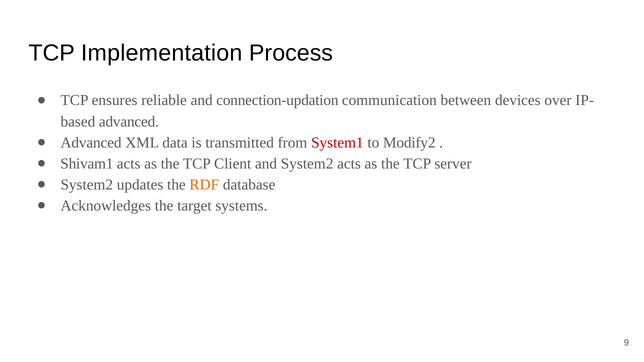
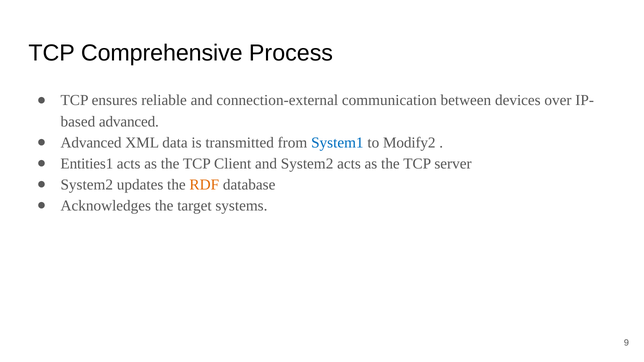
Implementation: Implementation -> Comprehensive
connection-updation: connection-updation -> connection-external
System1 colour: red -> blue
Shivam1: Shivam1 -> Entities1
